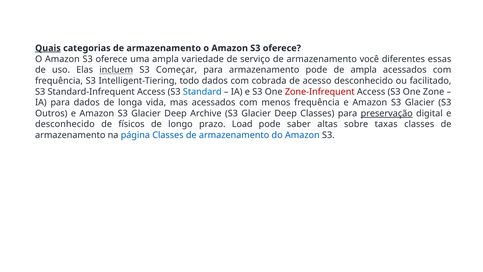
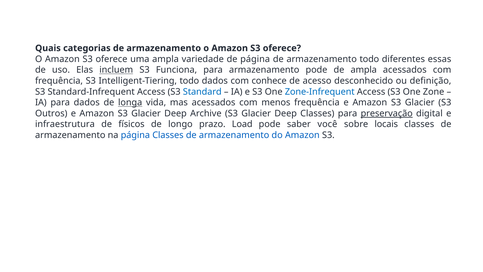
Quais underline: present -> none
de serviço: serviço -> página
armazenamento você: você -> todo
Começar: Começar -> Funciona
cobrada: cobrada -> conhece
facilitado: facilitado -> definição
Zone-Infrequent colour: red -> blue
longa underline: none -> present
desconhecido at (65, 124): desconhecido -> infraestrutura
altas: altas -> você
taxas: taxas -> locais
